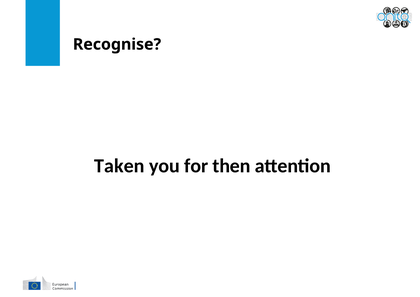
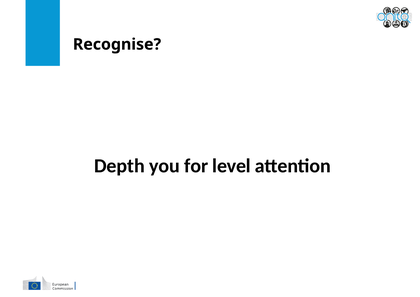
Taken: Taken -> Depth
then: then -> level
